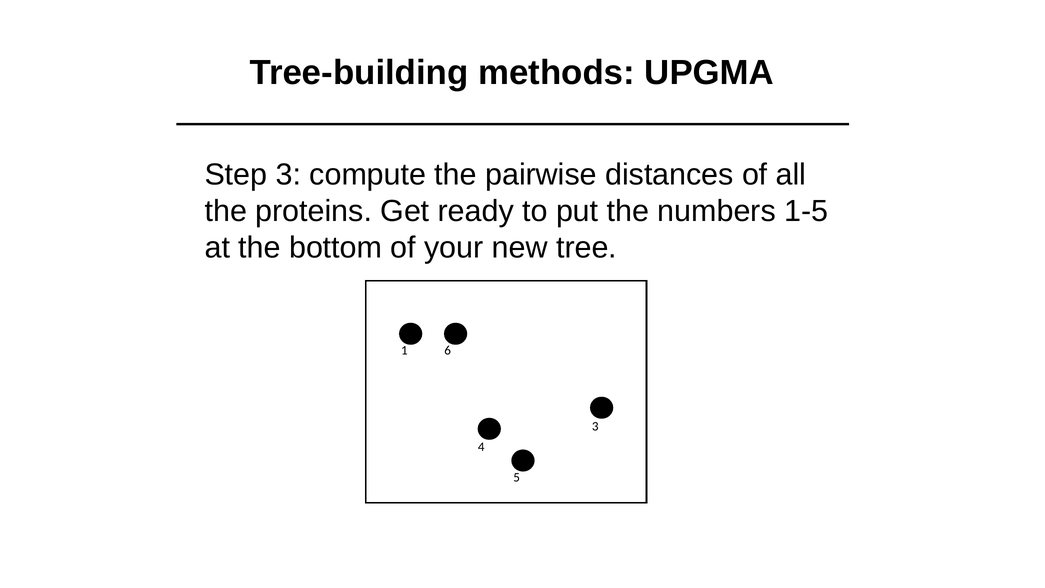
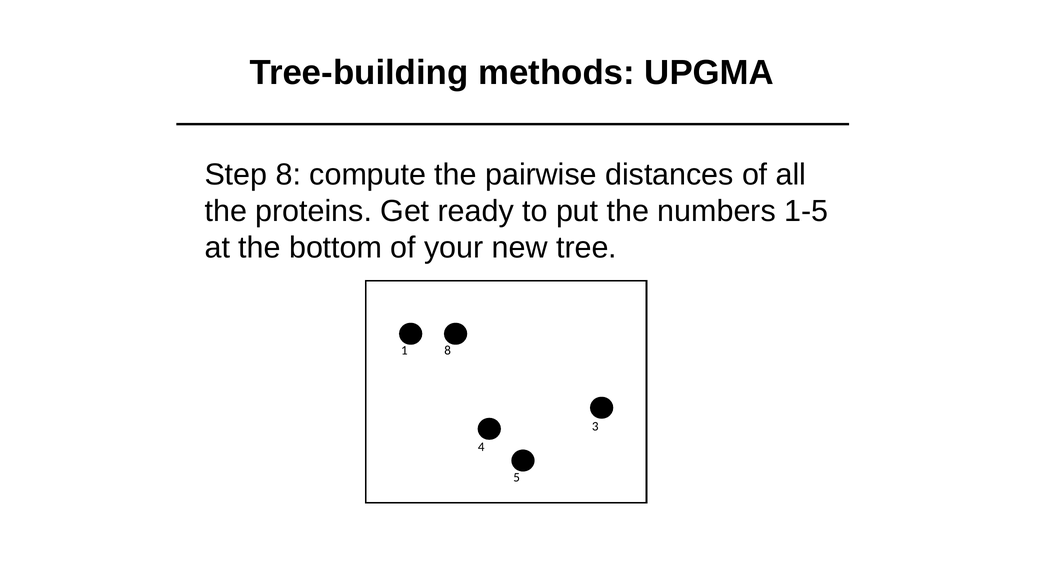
Step 3: 3 -> 8
1 6: 6 -> 8
